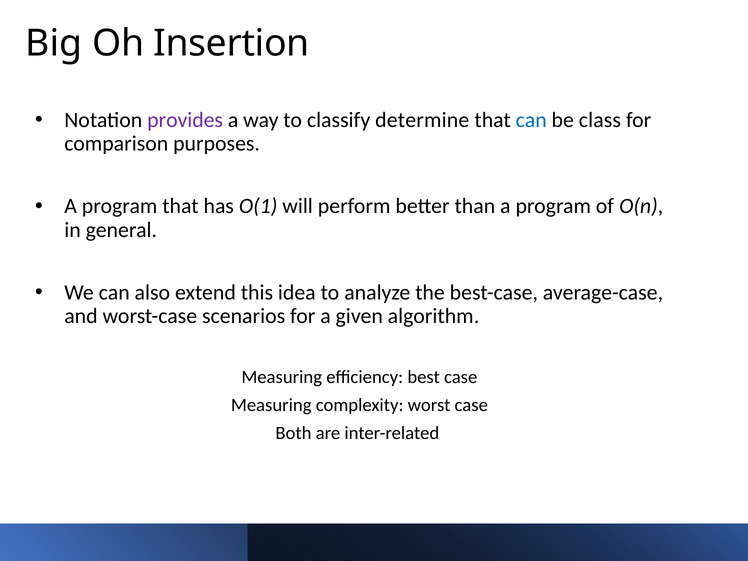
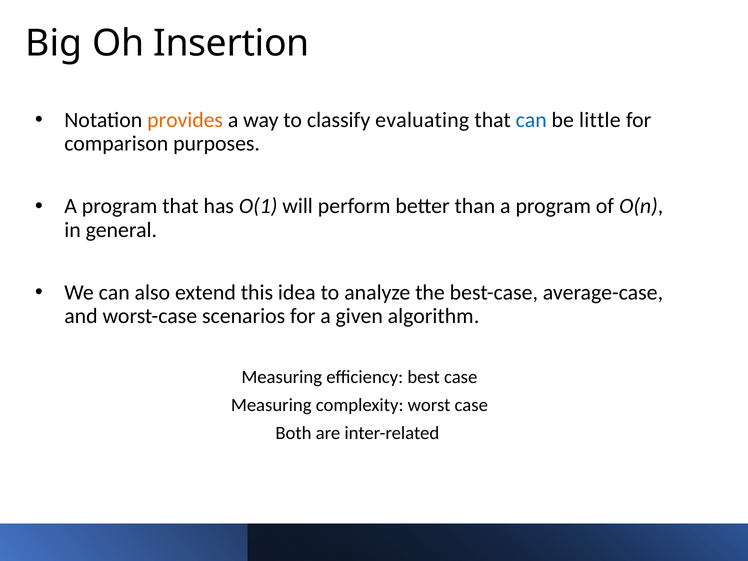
provides colour: purple -> orange
determine: determine -> evaluating
class: class -> little
